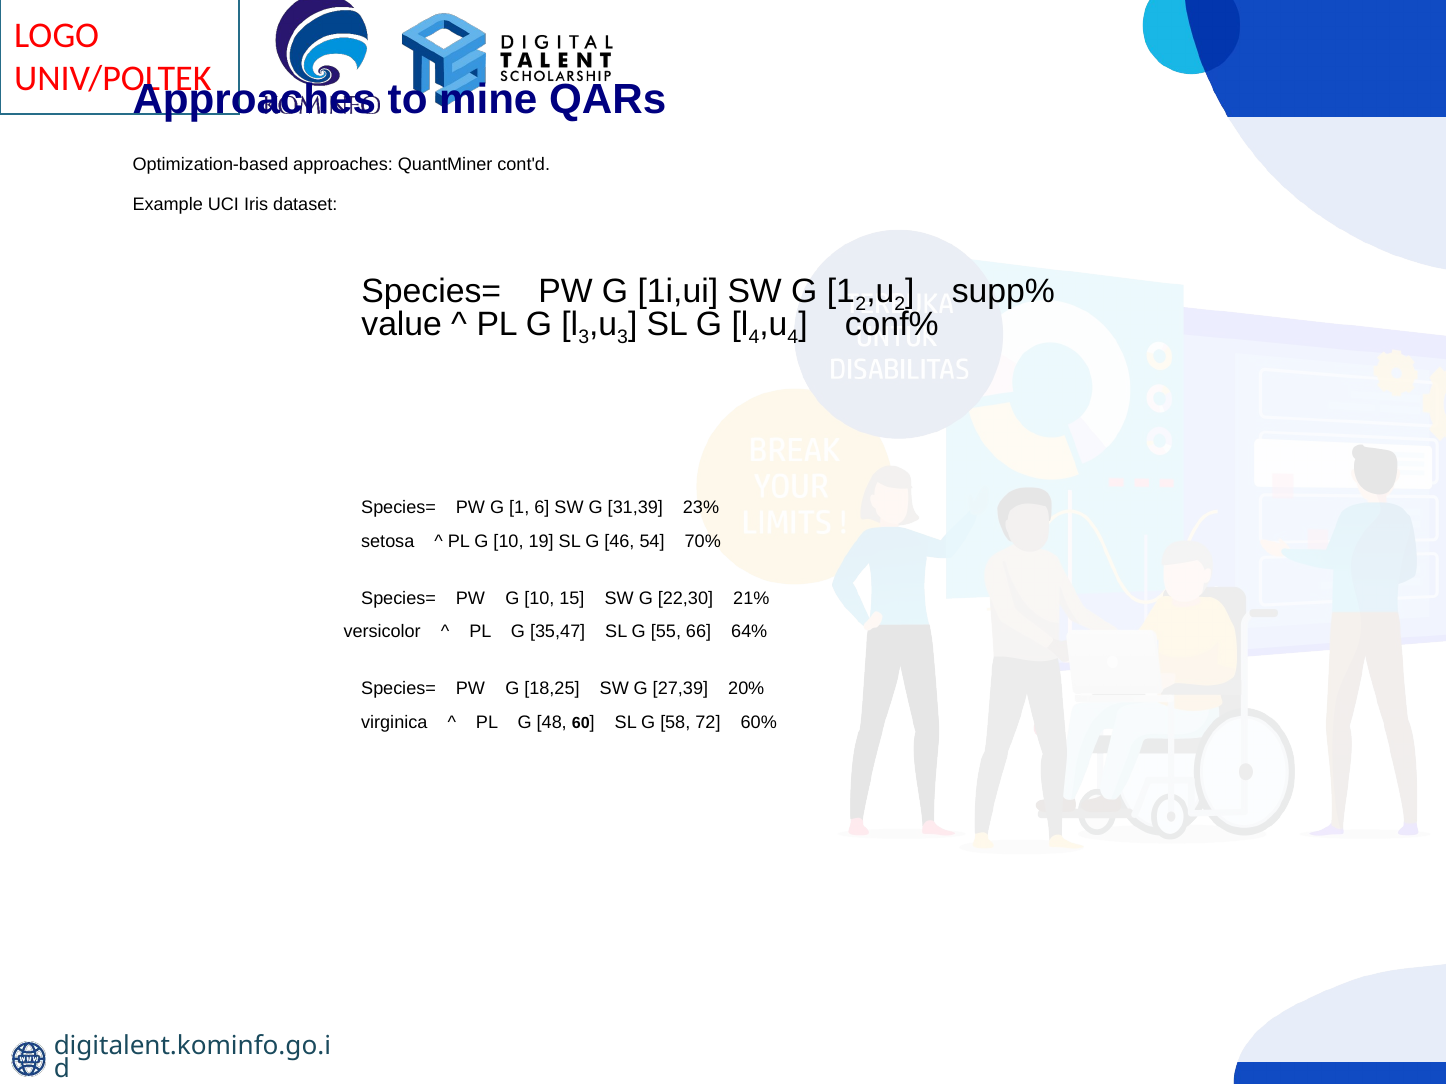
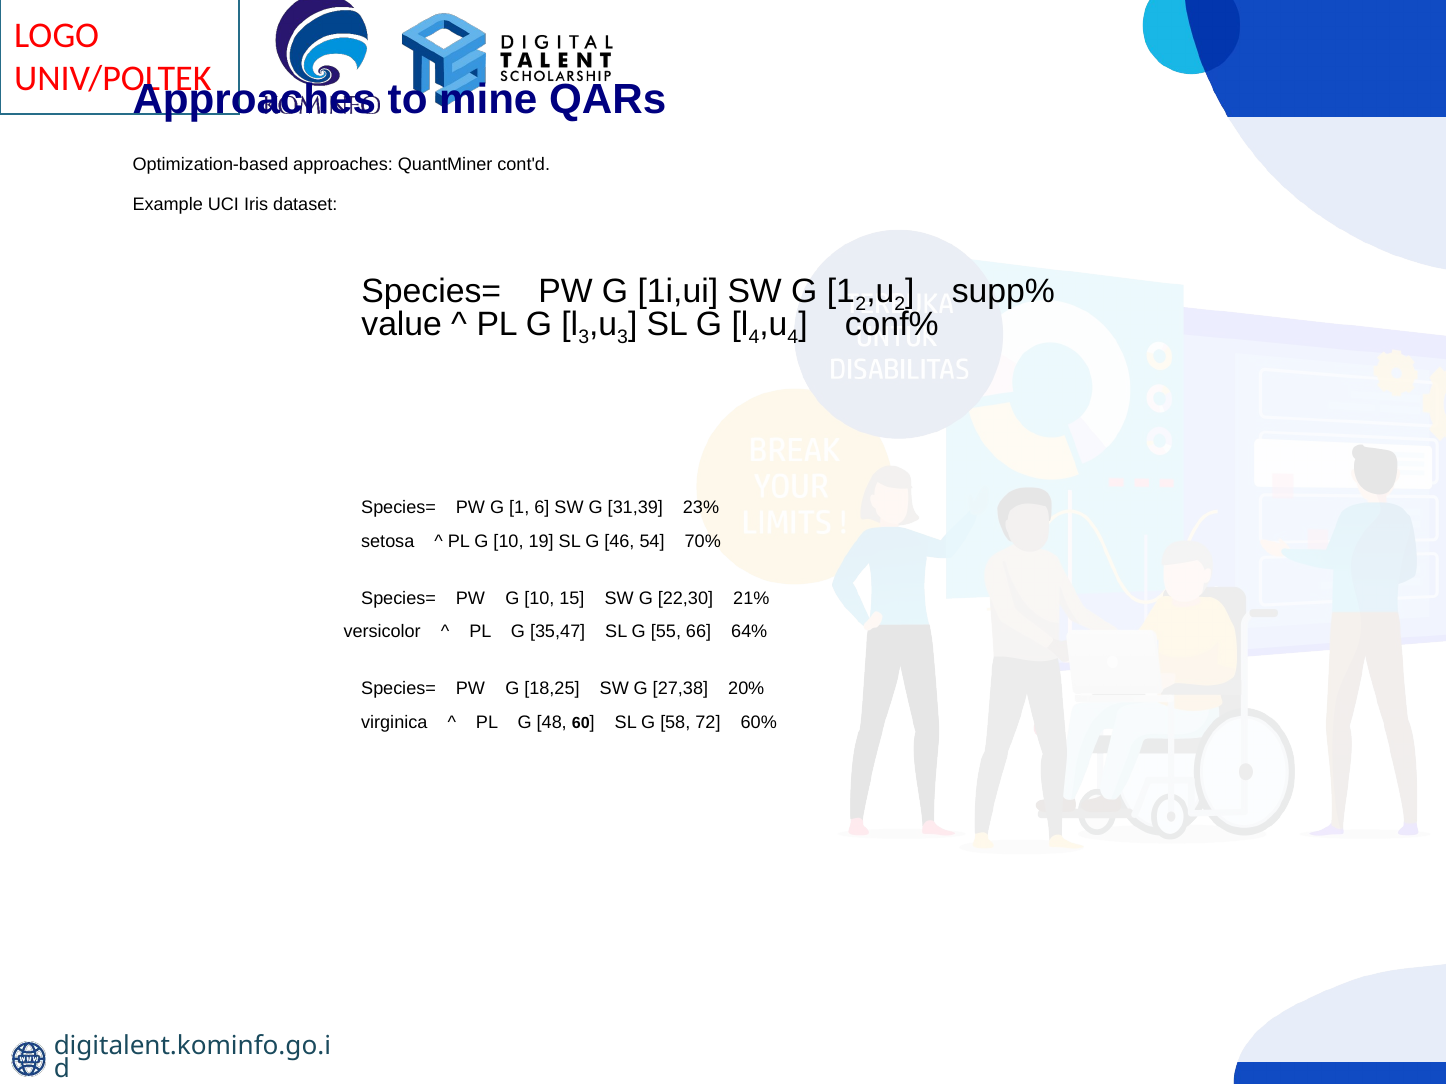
27,39: 27,39 -> 27,38
